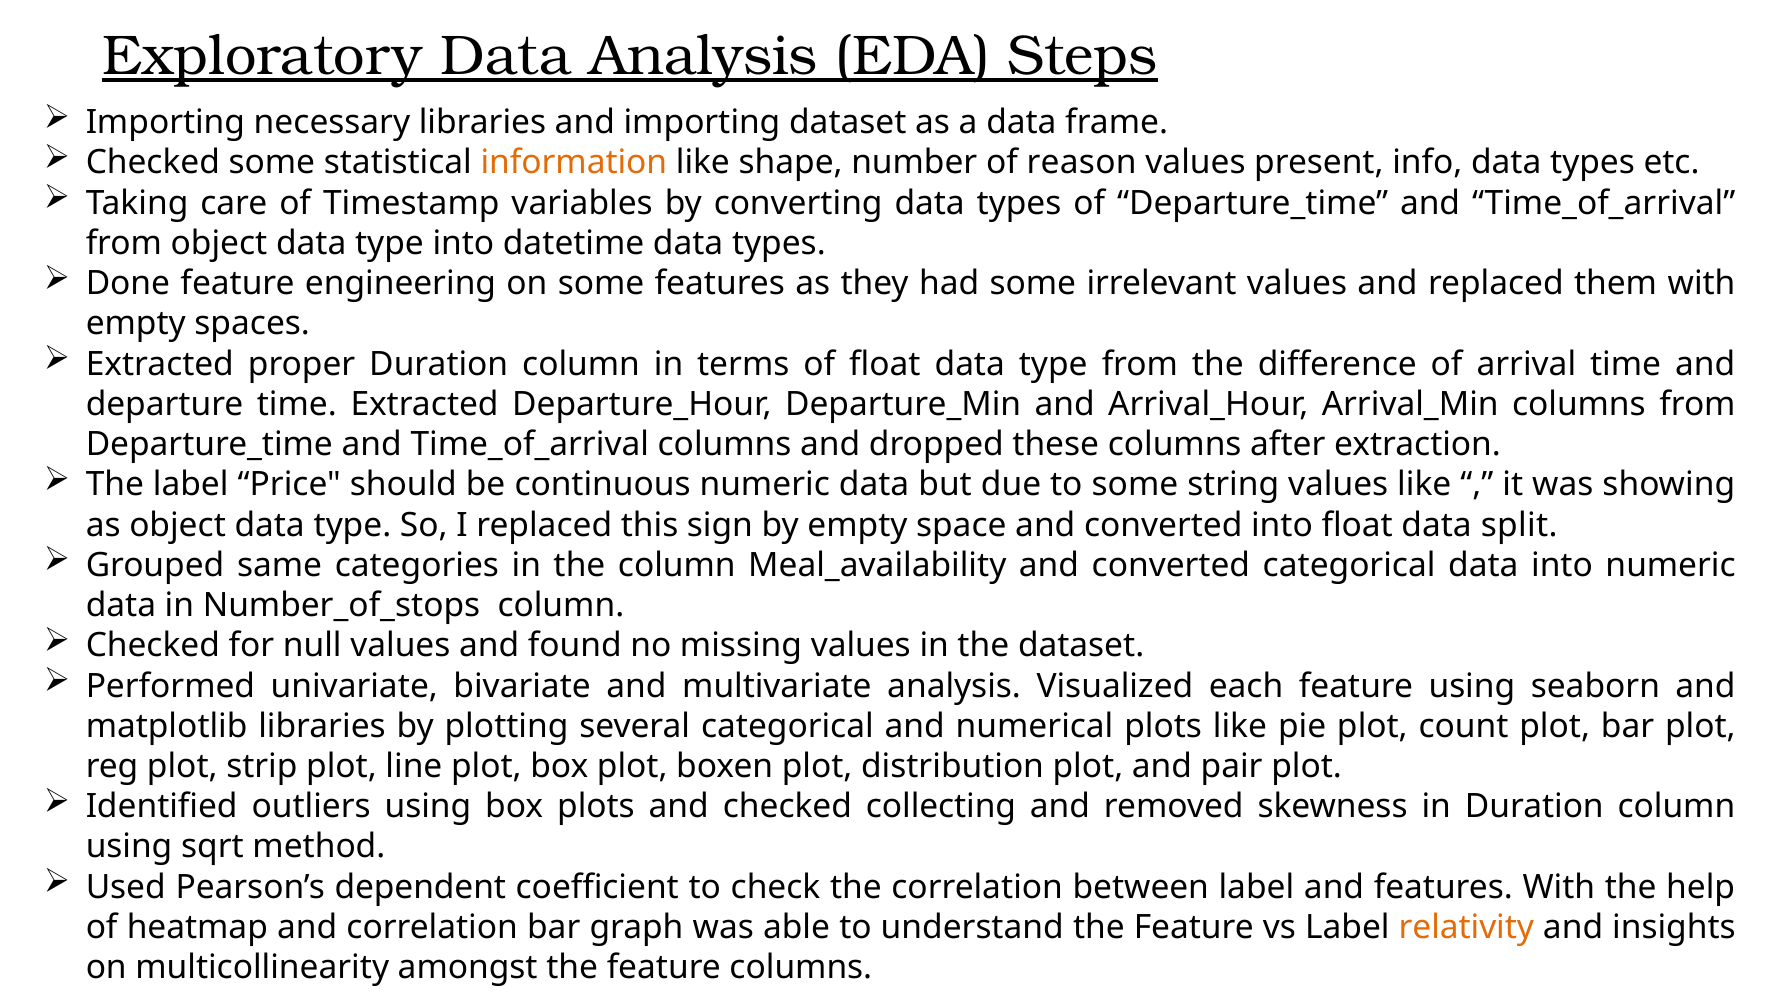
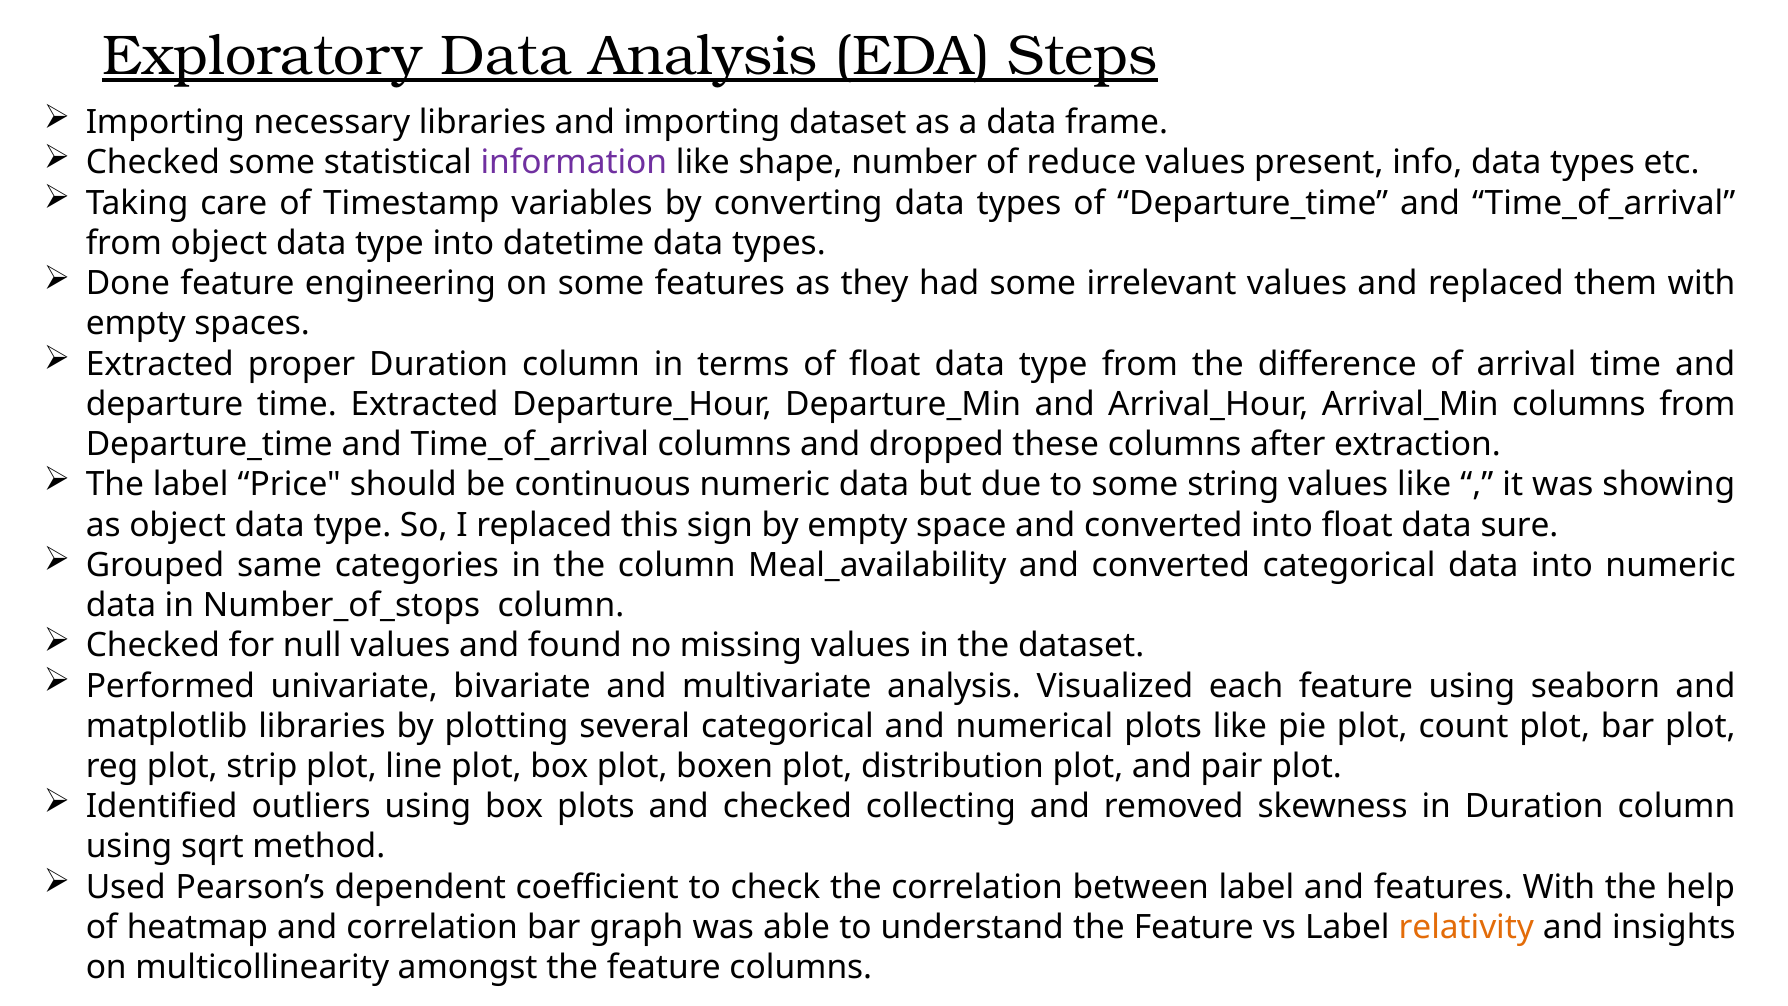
information colour: orange -> purple
reason: reason -> reduce
split: split -> sure
